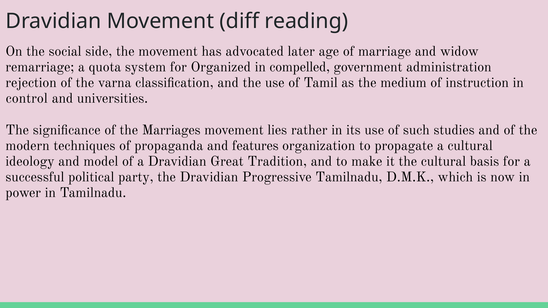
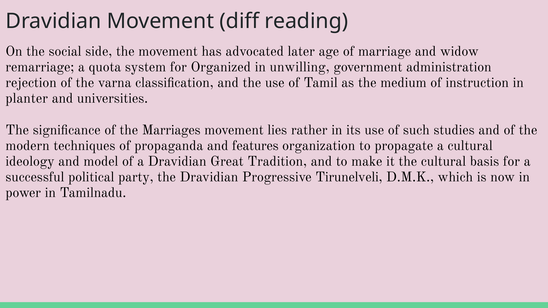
compelled: compelled -> unwilling
control: control -> planter
Progressive Tamilnadu: Tamilnadu -> Tirunelveli
